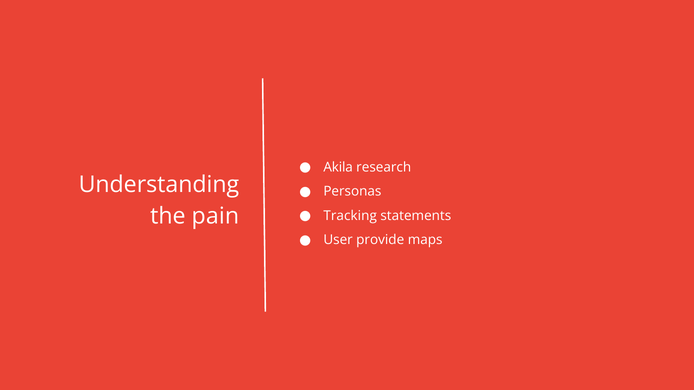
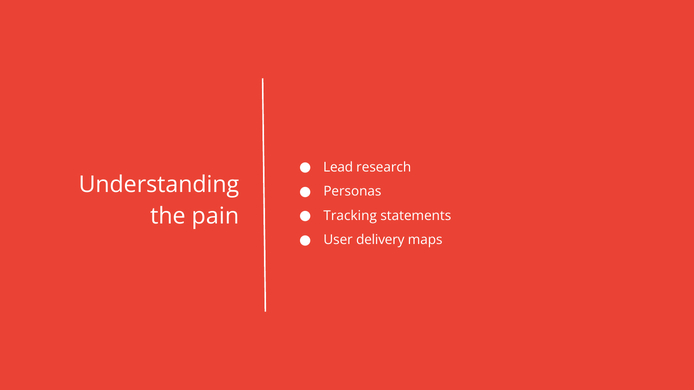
Akila: Akila -> Lead
provide: provide -> delivery
